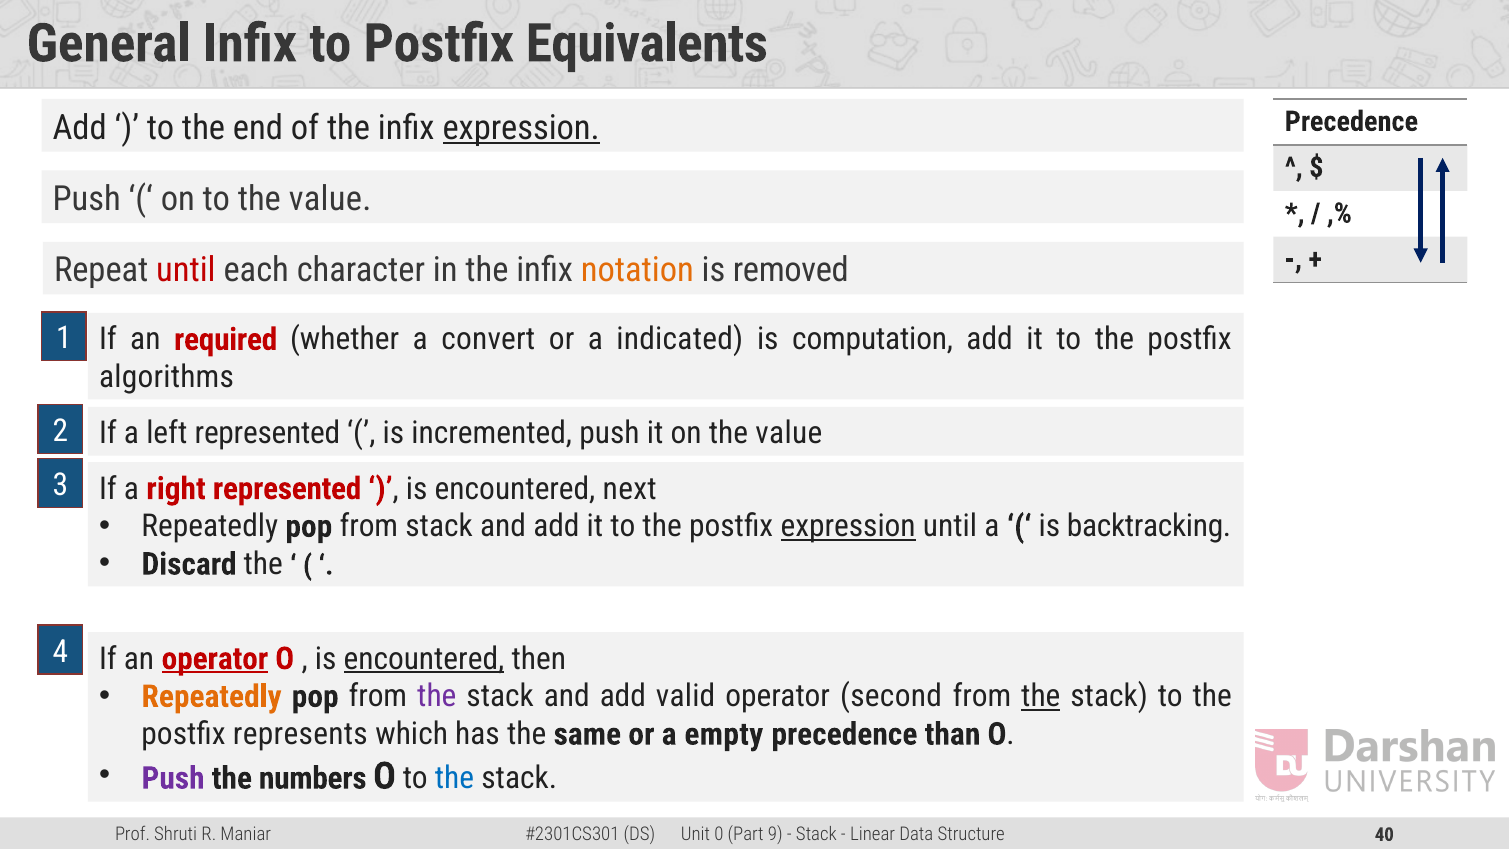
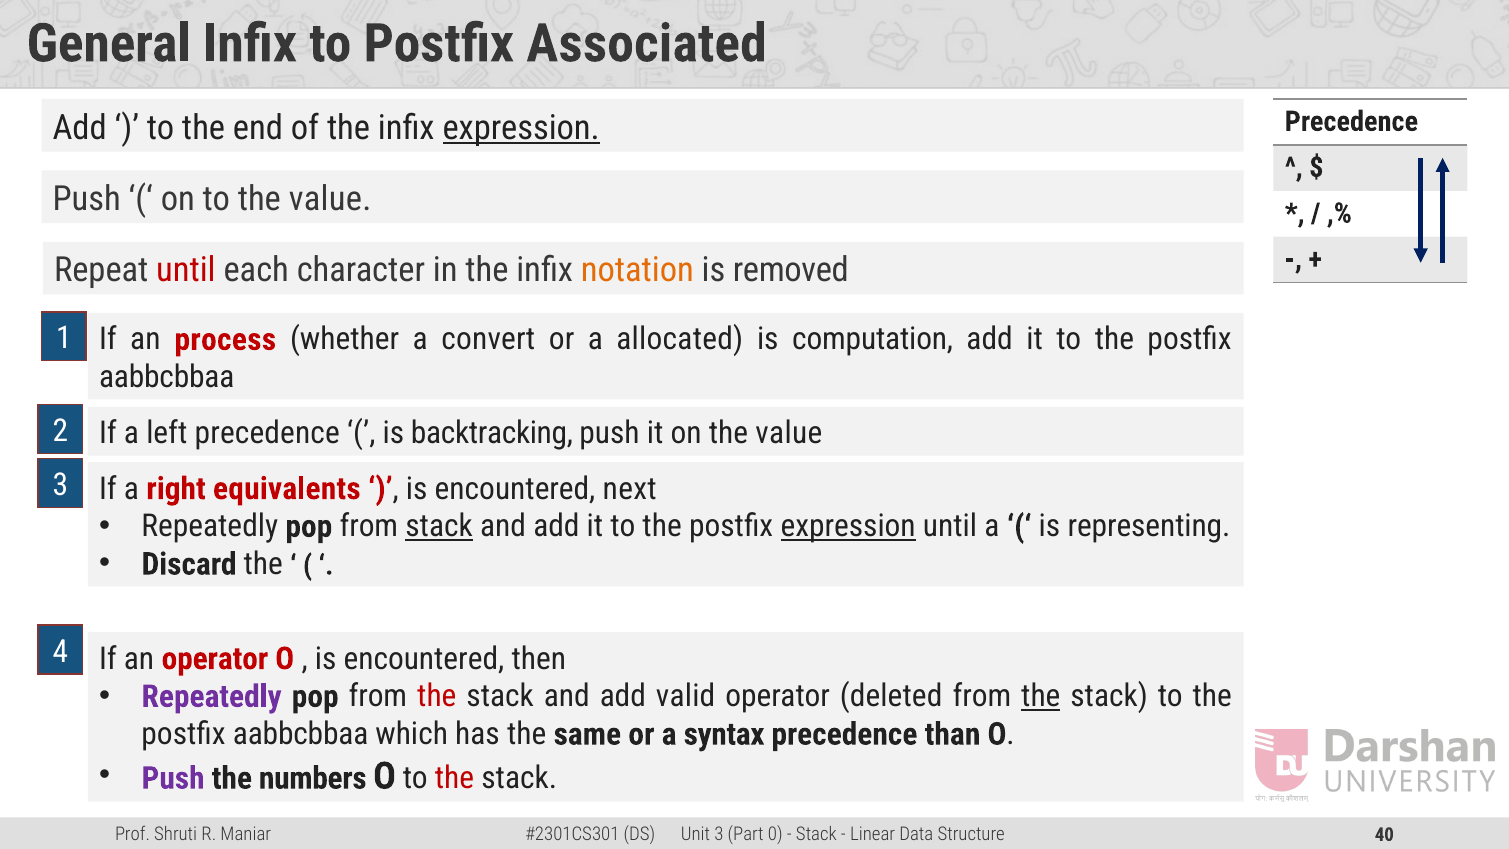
Equivalents: Equivalents -> Associated
required: required -> process
indicated: indicated -> allocated
algorithms at (166, 377): algorithms -> aabbcbbaa
left represented: represented -> precedence
incremented: incremented -> backtracking
right represented: represented -> equivalents
stack at (439, 526) underline: none -> present
backtracking: backtracking -> representing
operator at (215, 659) underline: present -> none
encountered at (424, 659) underline: present -> none
Repeatedly at (212, 696) colour: orange -> purple
the at (437, 696) colour: purple -> red
second: second -> deleted
represents at (300, 734): represents -> aabbcbbaa
empty: empty -> syntax
the at (454, 778) colour: blue -> red
0 at (719, 834): 0 -> 3
9: 9 -> 0
